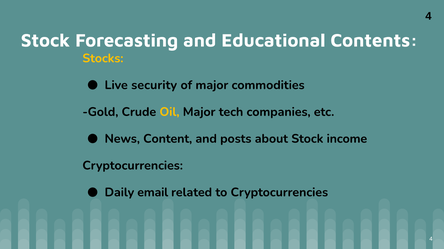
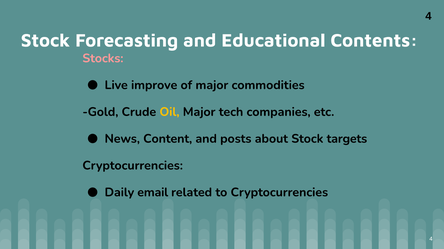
Stocks colour: yellow -> pink
security: security -> improve
income: income -> targets
